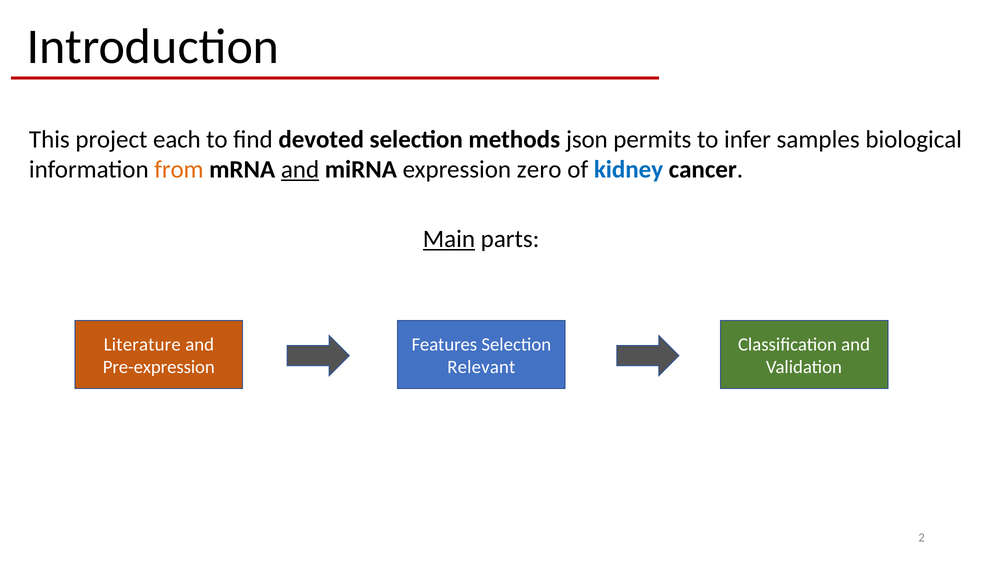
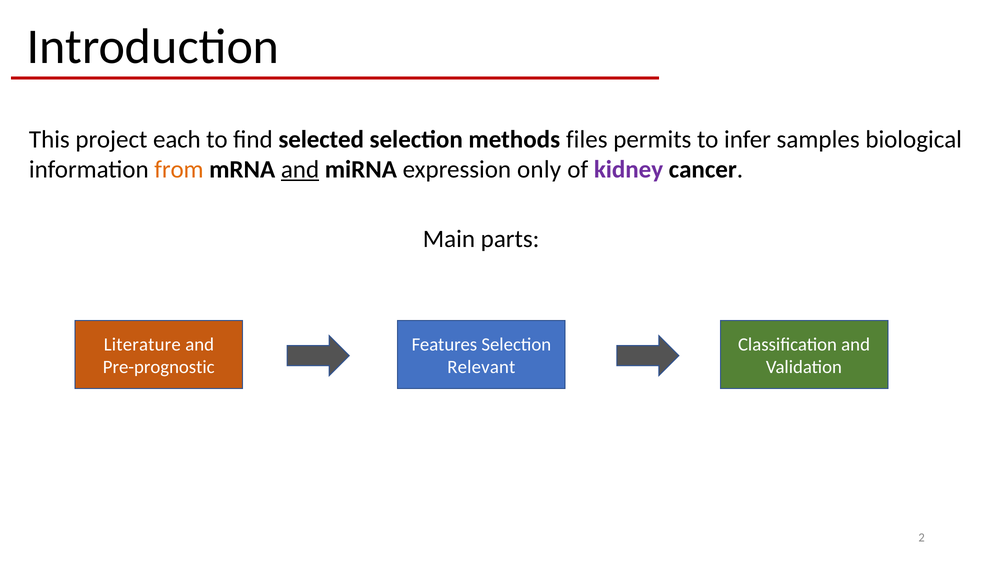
devoted: devoted -> selected
json: json -> files
zero: zero -> only
kidney colour: blue -> purple
Main underline: present -> none
Pre-expression: Pre-expression -> Pre-prognostic
